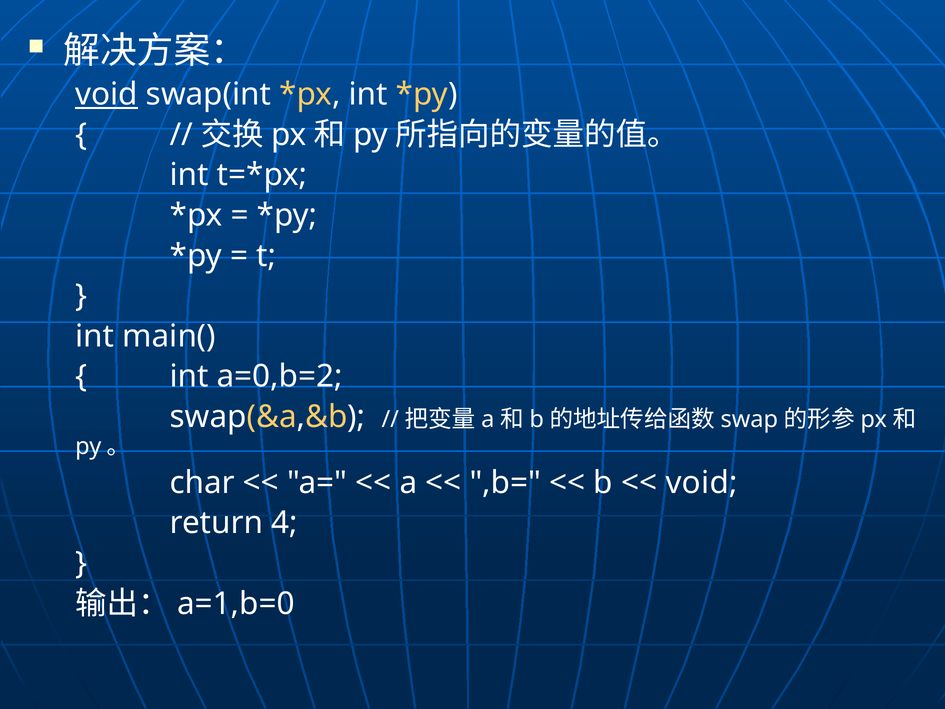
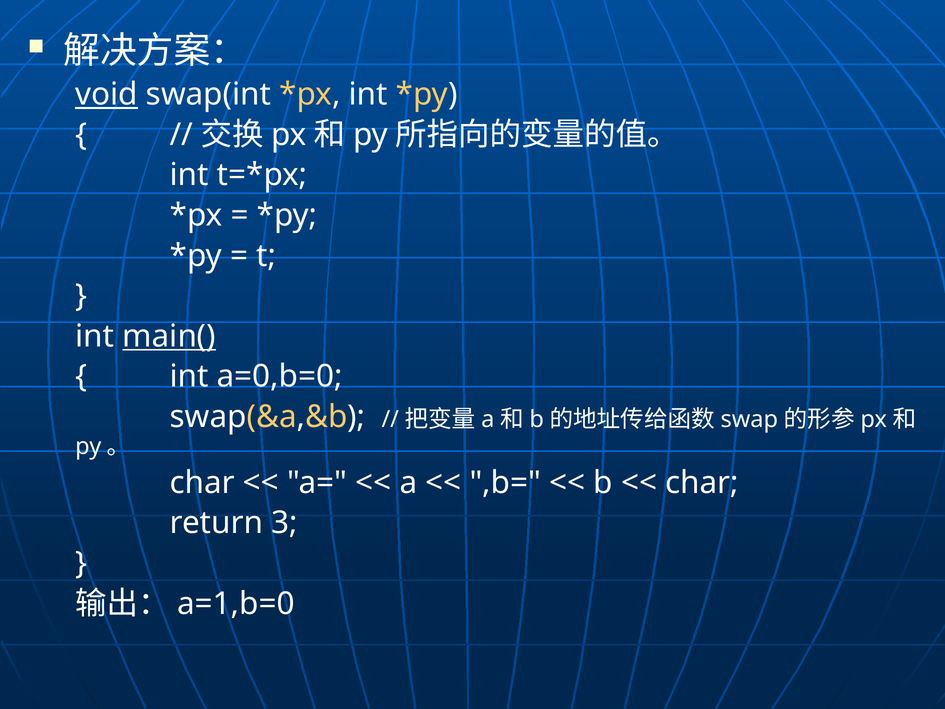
main( underline: none -> present
a=0,b=2: a=0,b=2 -> a=0,b=0
void at (702, 483): void -> char
4: 4 -> 3
